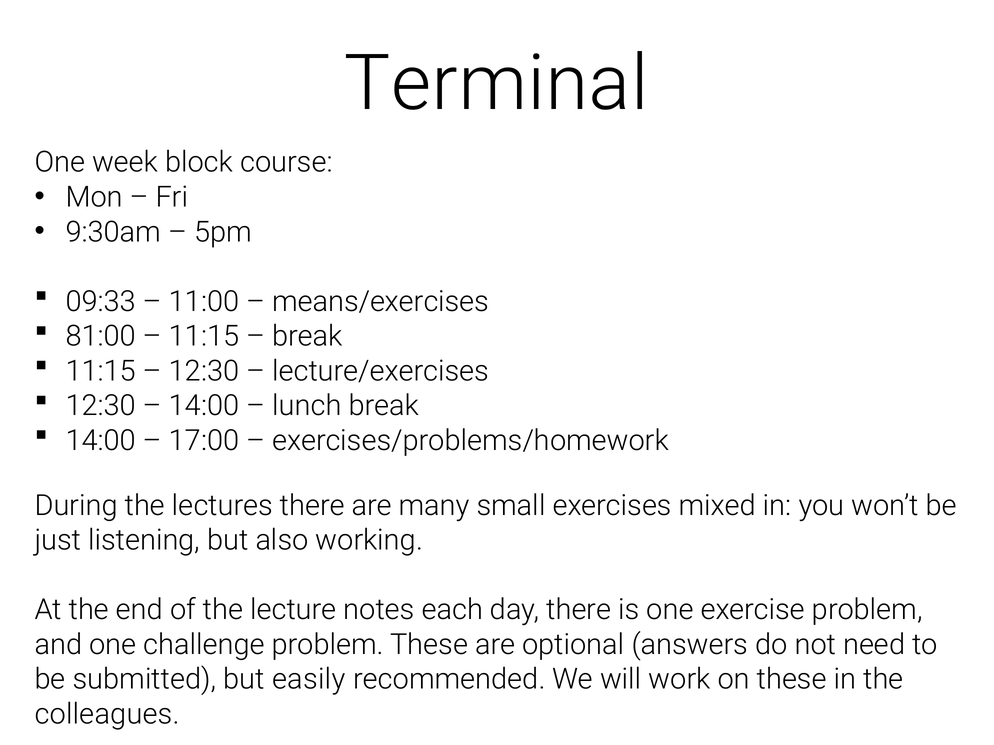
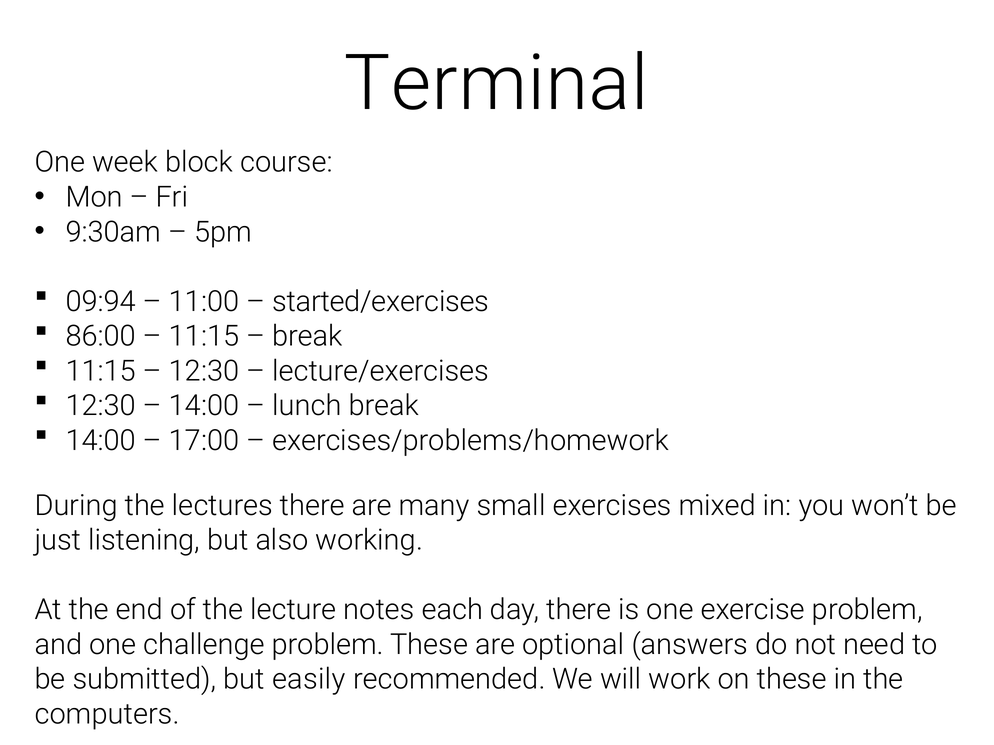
09:33: 09:33 -> 09:94
means/exercises: means/exercises -> started/exercises
81:00: 81:00 -> 86:00
colleagues: colleagues -> computers
